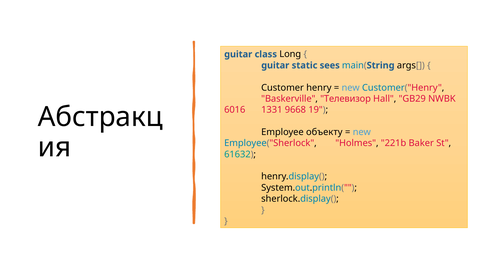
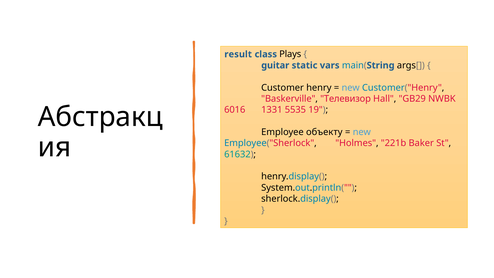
guitar at (238, 54): guitar -> result
Long: Long -> Plays
sees: sees -> vars
9668: 9668 -> 5535
